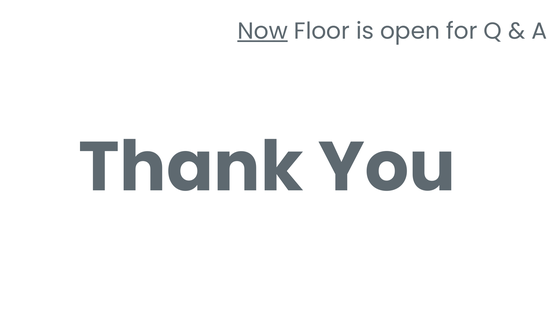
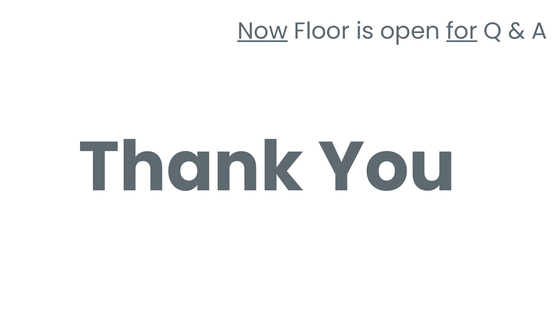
for underline: none -> present
